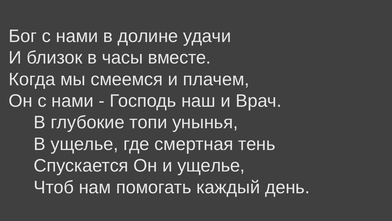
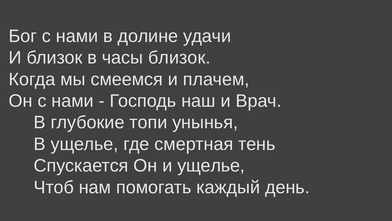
часы вместе: вместе -> близок
